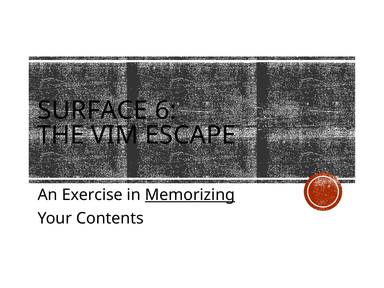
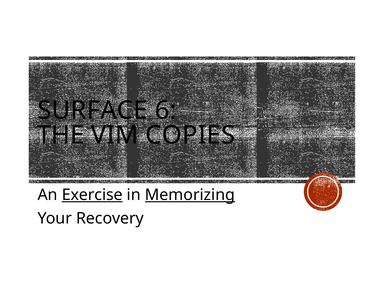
ESCAPE: ESCAPE -> COPIES
Exercise underline: none -> present
Contents: Contents -> Recovery
